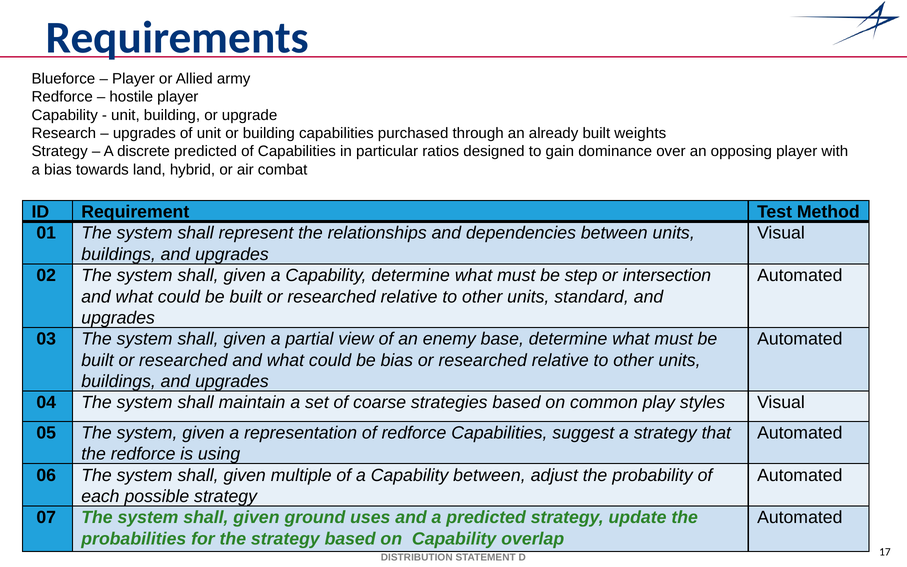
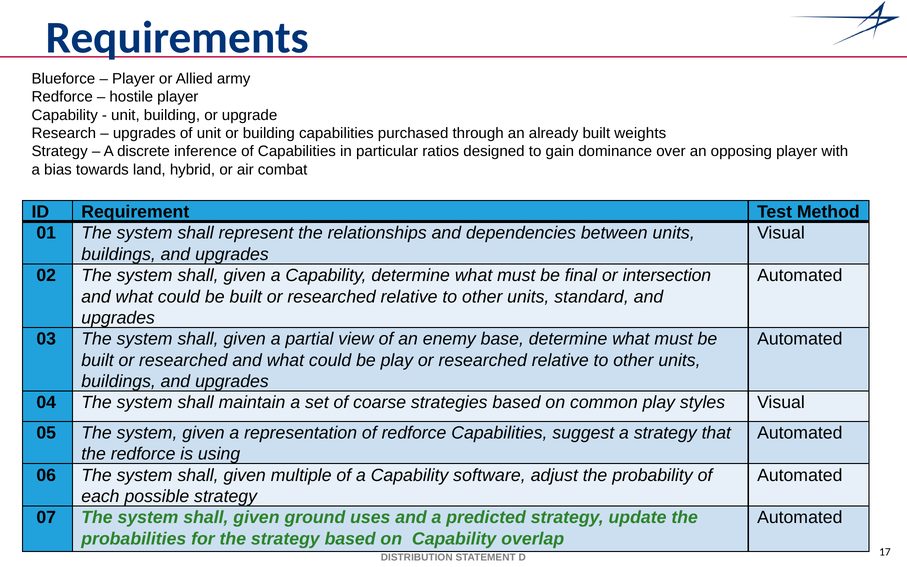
discrete predicted: predicted -> inference
step: step -> final
be bias: bias -> play
Capability between: between -> software
